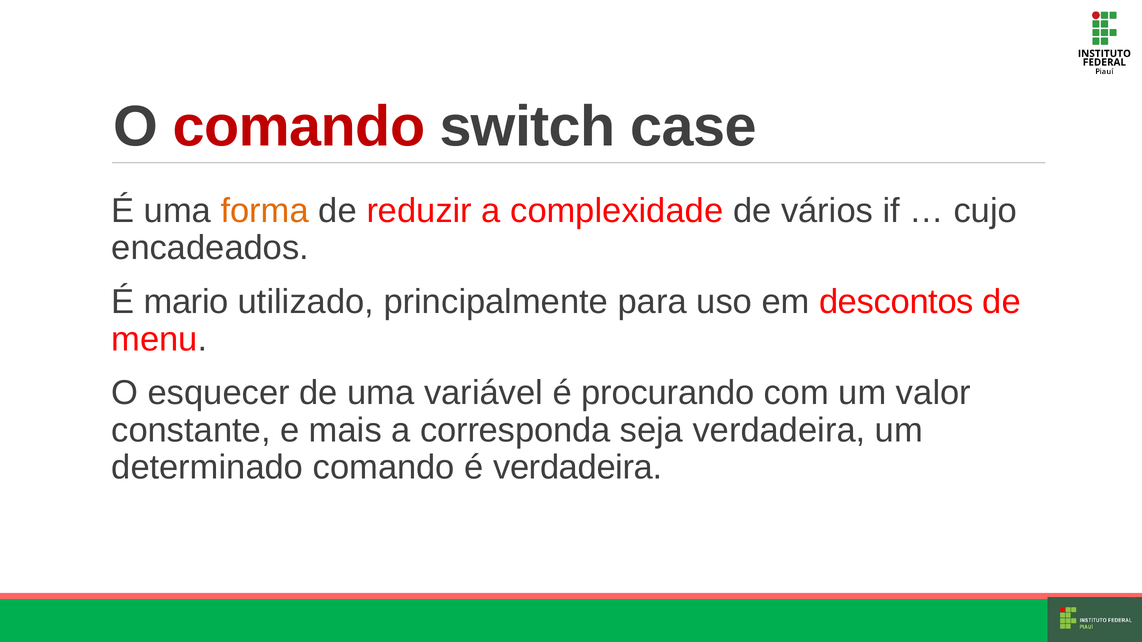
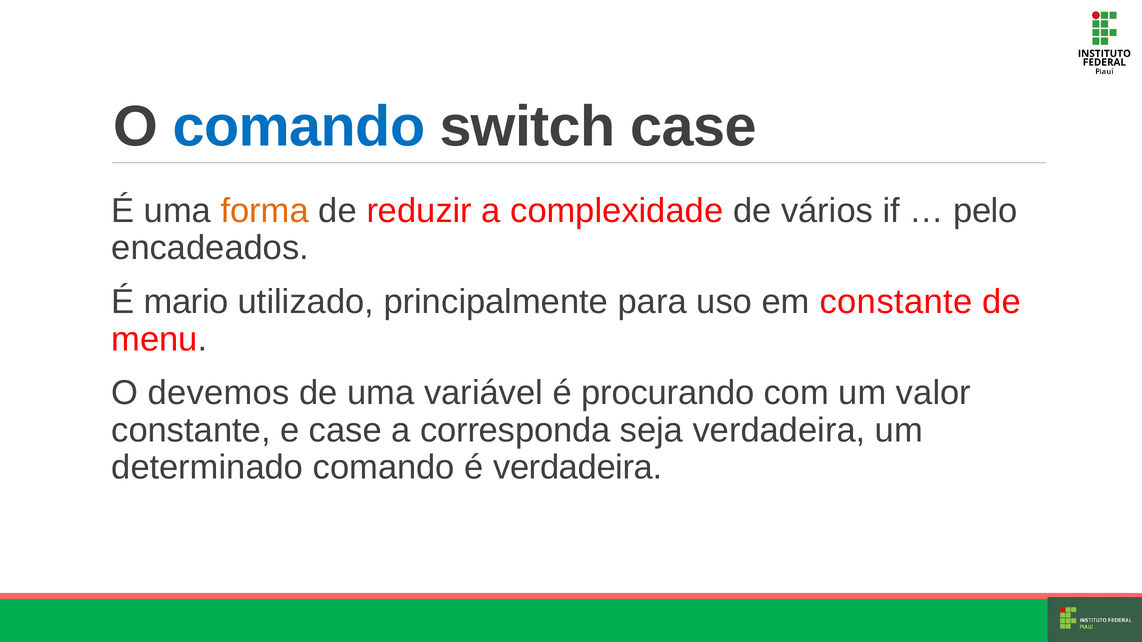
comando at (299, 127) colour: red -> blue
cujo: cujo -> pelo
em descontos: descontos -> constante
esquecer: esquecer -> devemos
e mais: mais -> case
